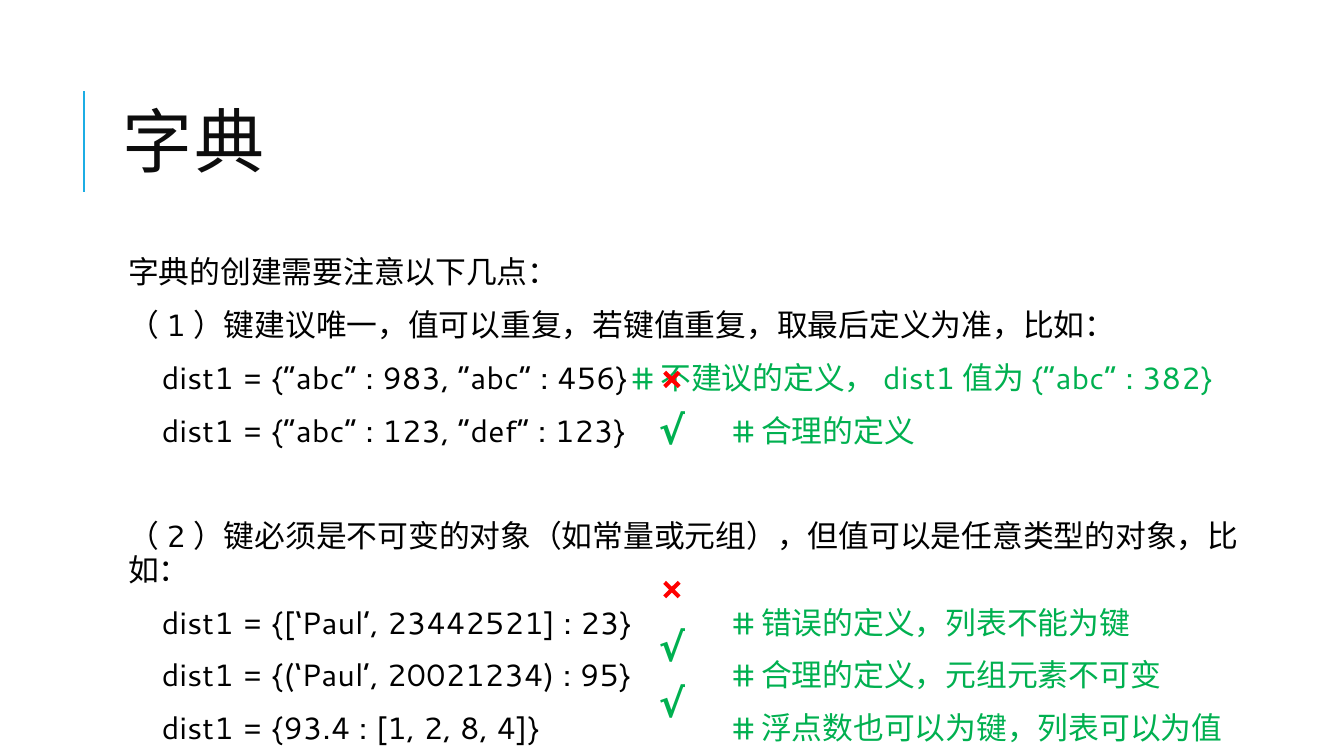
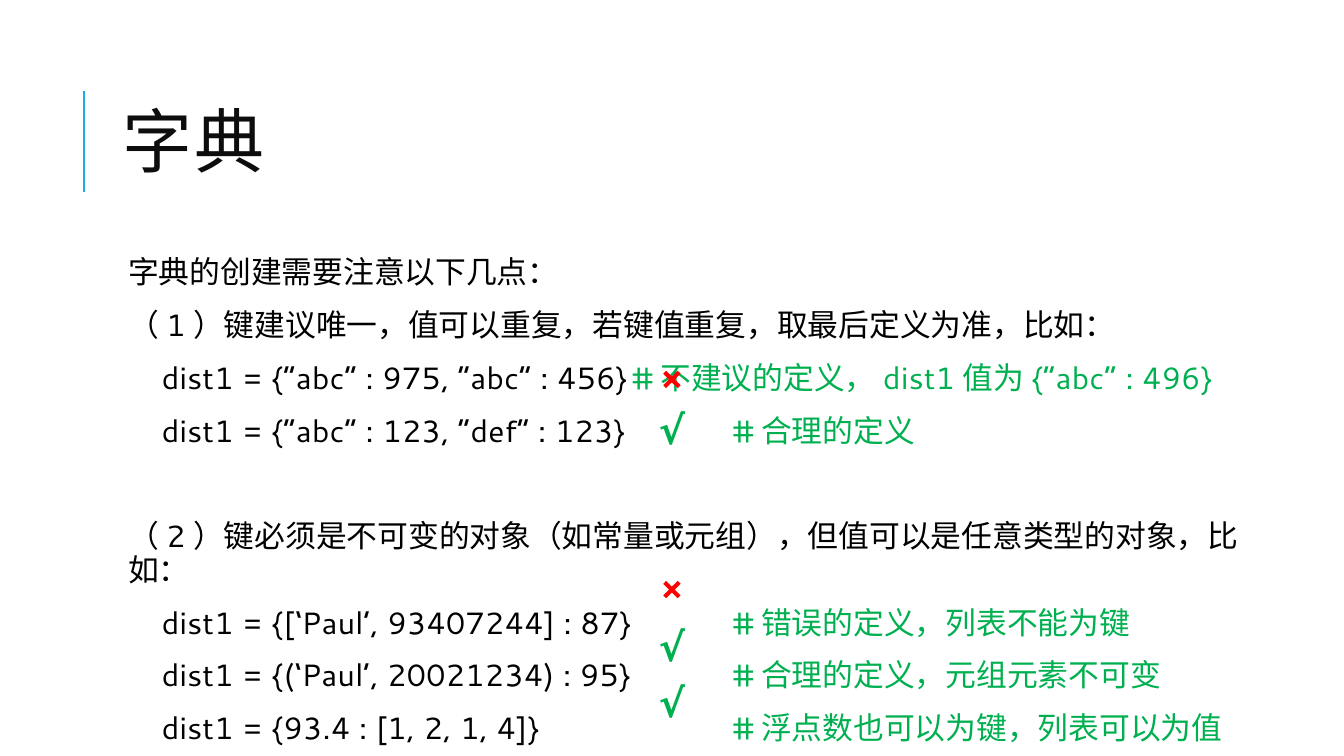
983: 983 -> 975
382: 382 -> 496
23442521: 23442521 -> 93407244
23: 23 -> 87
2 8: 8 -> 1
